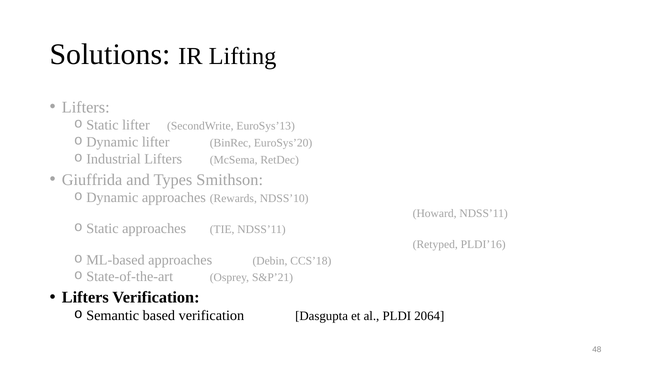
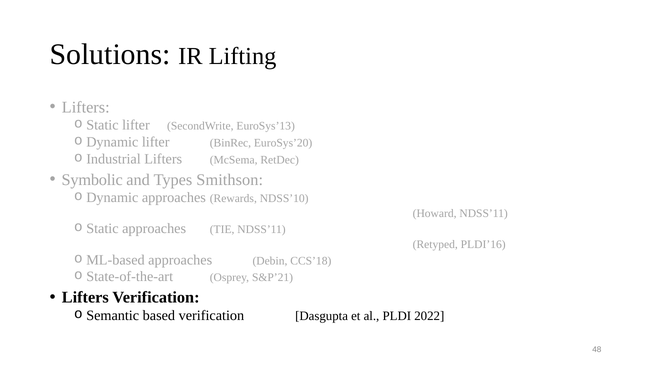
Giuffrida: Giuffrida -> Symbolic
2064: 2064 -> 2022
